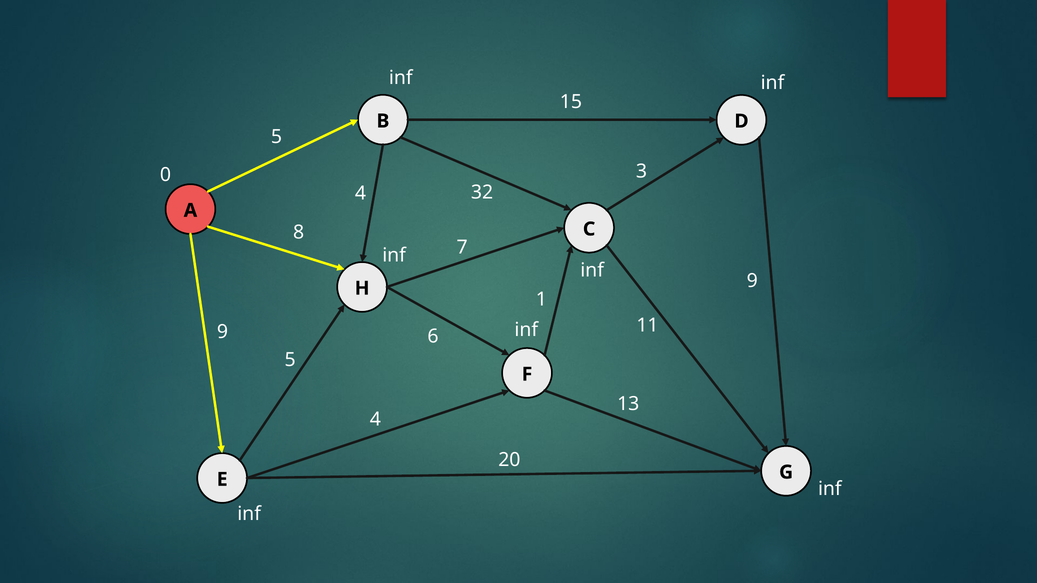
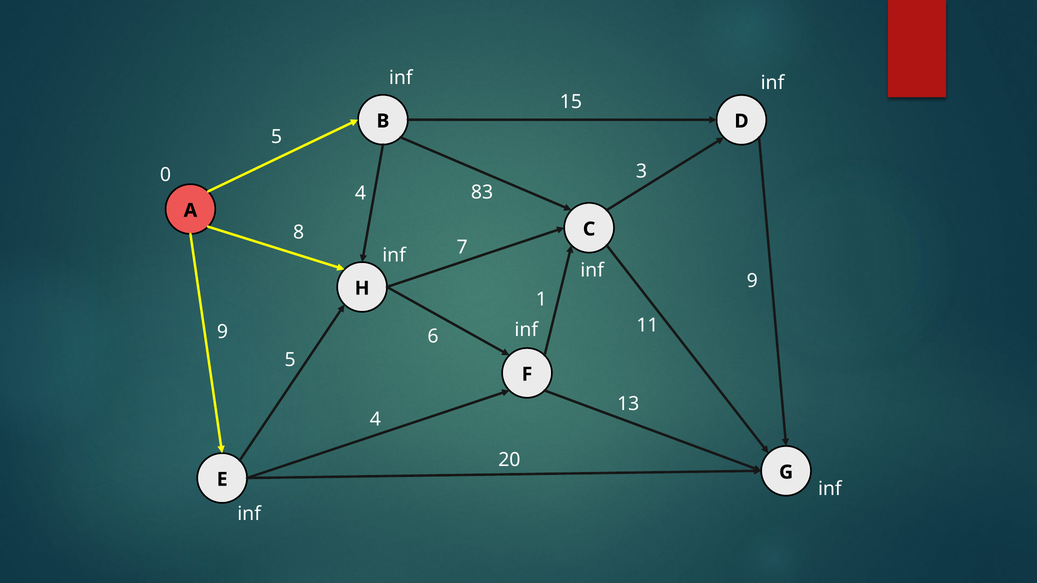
32: 32 -> 83
